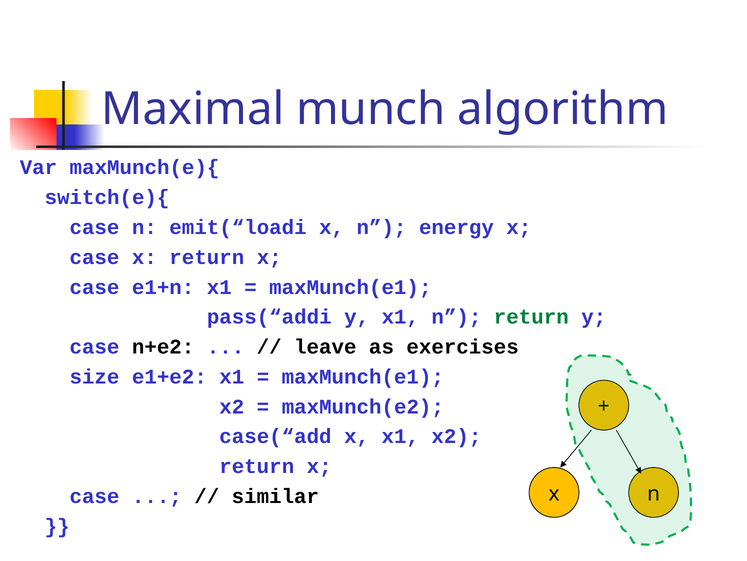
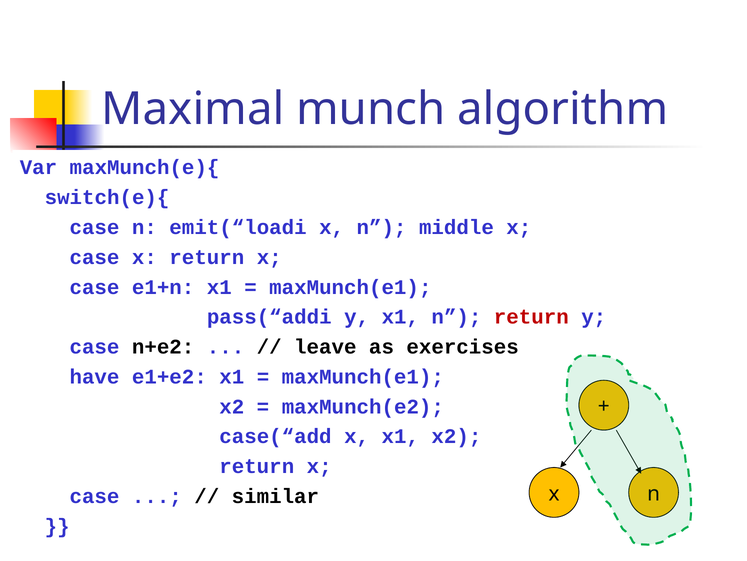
energy: energy -> middle
return at (531, 317) colour: green -> red
size: size -> have
